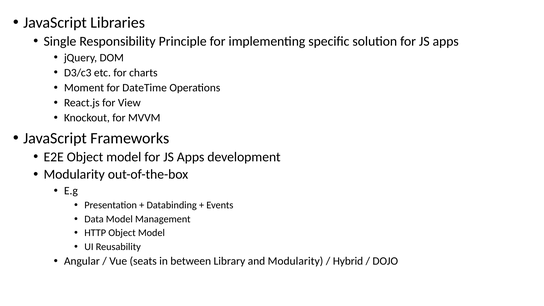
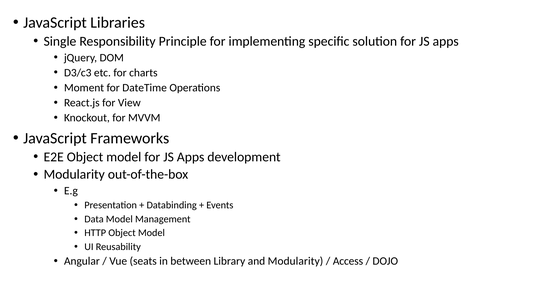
Hybrid: Hybrid -> Access
